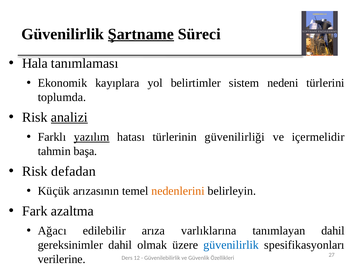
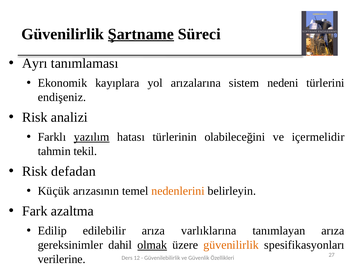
Hala: Hala -> Ayrı
belirtimler: belirtimler -> arızalarına
toplumda: toplumda -> endişeniz
analizi underline: present -> none
güvenilirliği: güvenilirliği -> olabileceğini
başa: başa -> tekil
Ağacı: Ağacı -> Edilip
tanımlayan dahil: dahil -> arıza
olmak underline: none -> present
güvenilirlik at (231, 245) colour: blue -> orange
